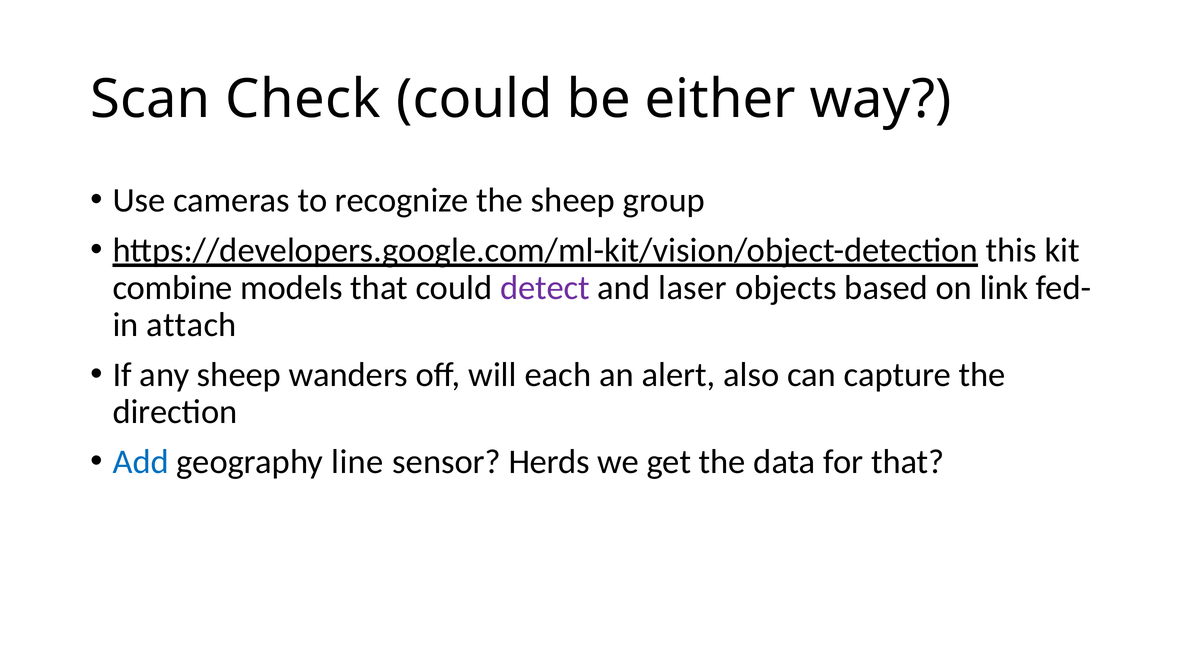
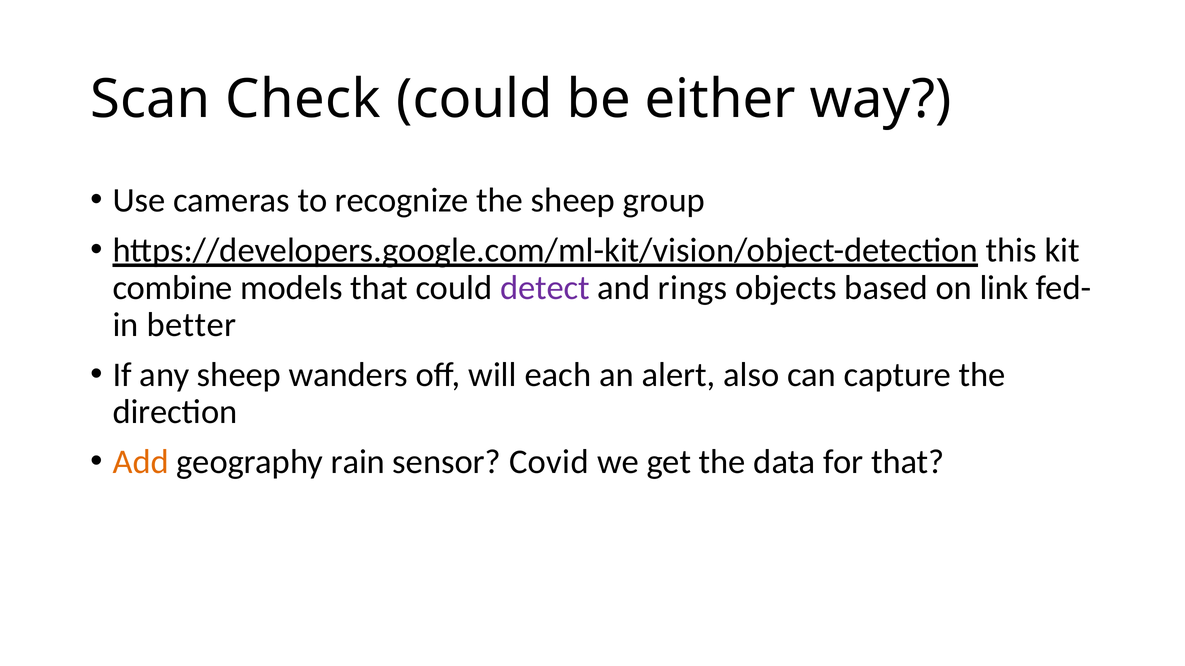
laser: laser -> rings
attach: attach -> better
Add colour: blue -> orange
line: line -> rain
Herds: Herds -> Covid
